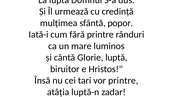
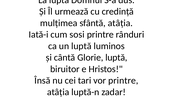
sfântă popor: popor -> atâția
fără: fără -> sosi
un mare: mare -> luptă
